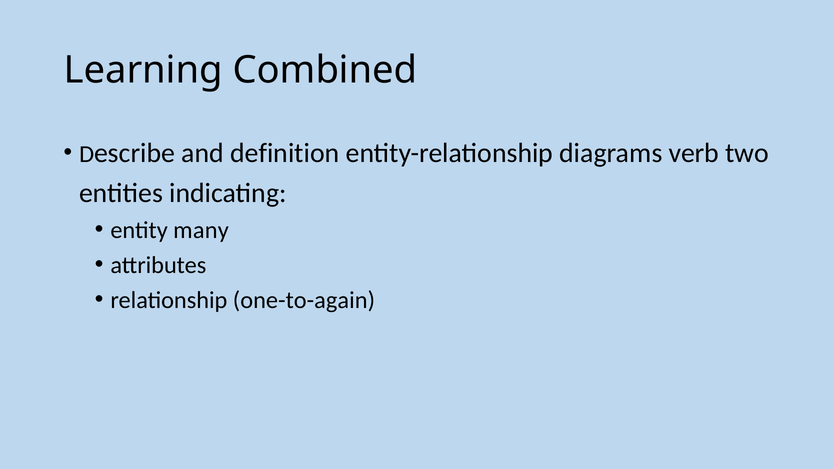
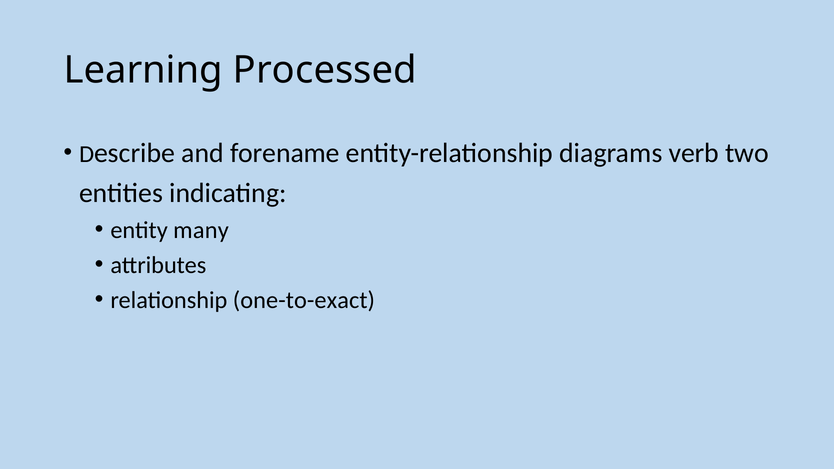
Combined: Combined -> Processed
definition: definition -> forename
one-to-again: one-to-again -> one-to-exact
